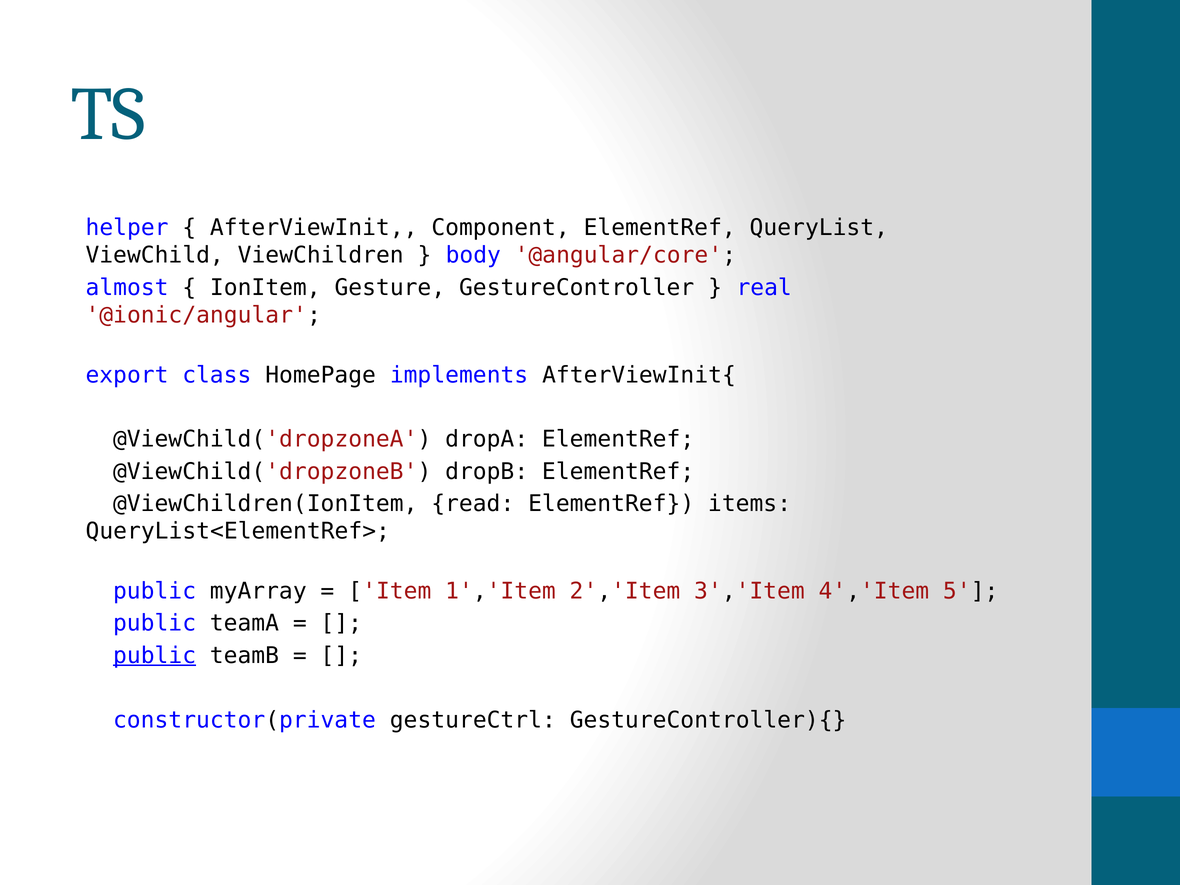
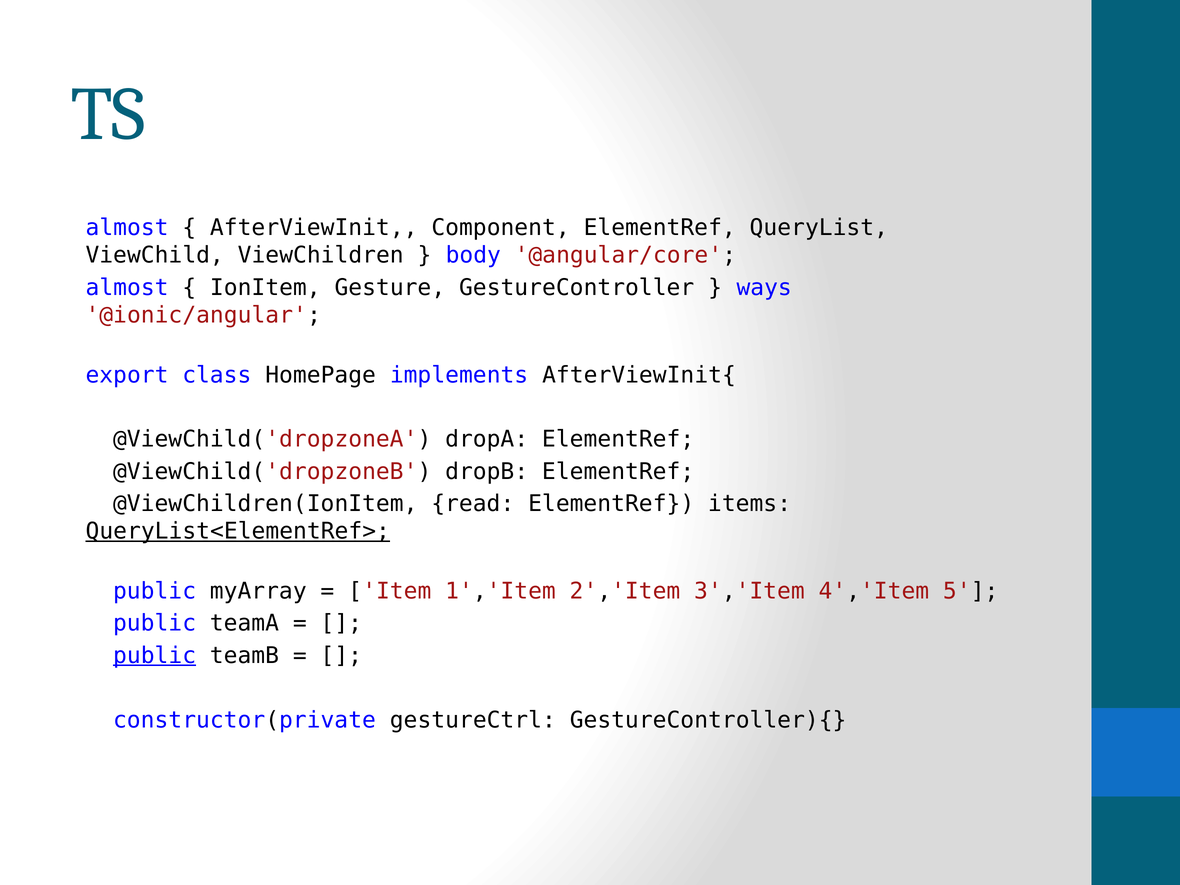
helper at (127, 228): helper -> almost
real: real -> ways
QueryList<ElementRef> underline: none -> present
